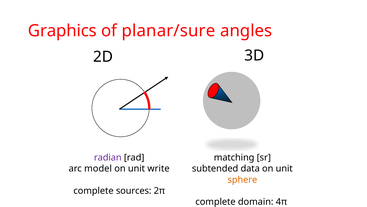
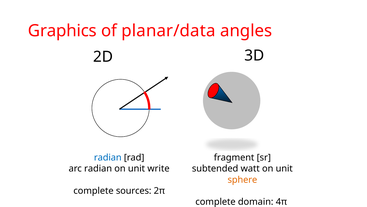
planar/sure: planar/sure -> planar/data
radian at (108, 157) colour: purple -> blue
matching: matching -> fragment
arc model: model -> radian
data: data -> watt
